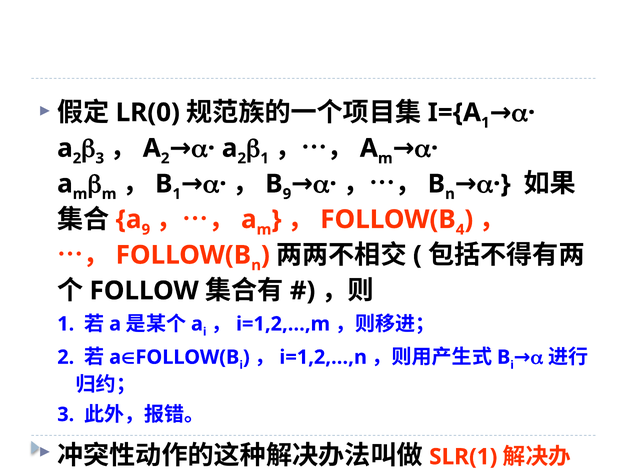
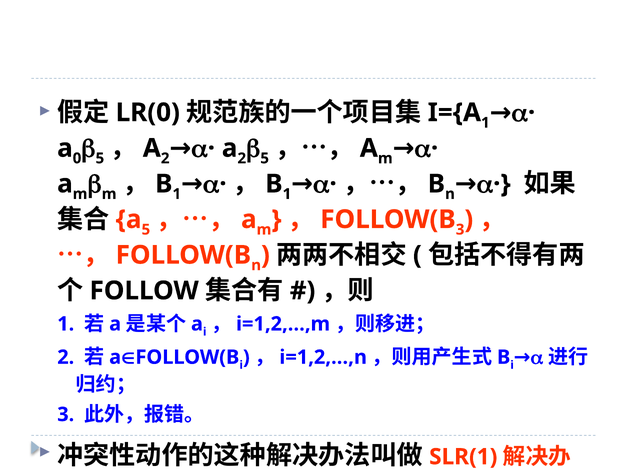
1 at (265, 158): 1 -> 5
2 at (77, 158): 2 -> 0
3 at (100, 158): 3 -> 5
9 at (287, 194): 9 -> 1
9 at (146, 230): 9 -> 5
4 at (460, 230): 4 -> 3
